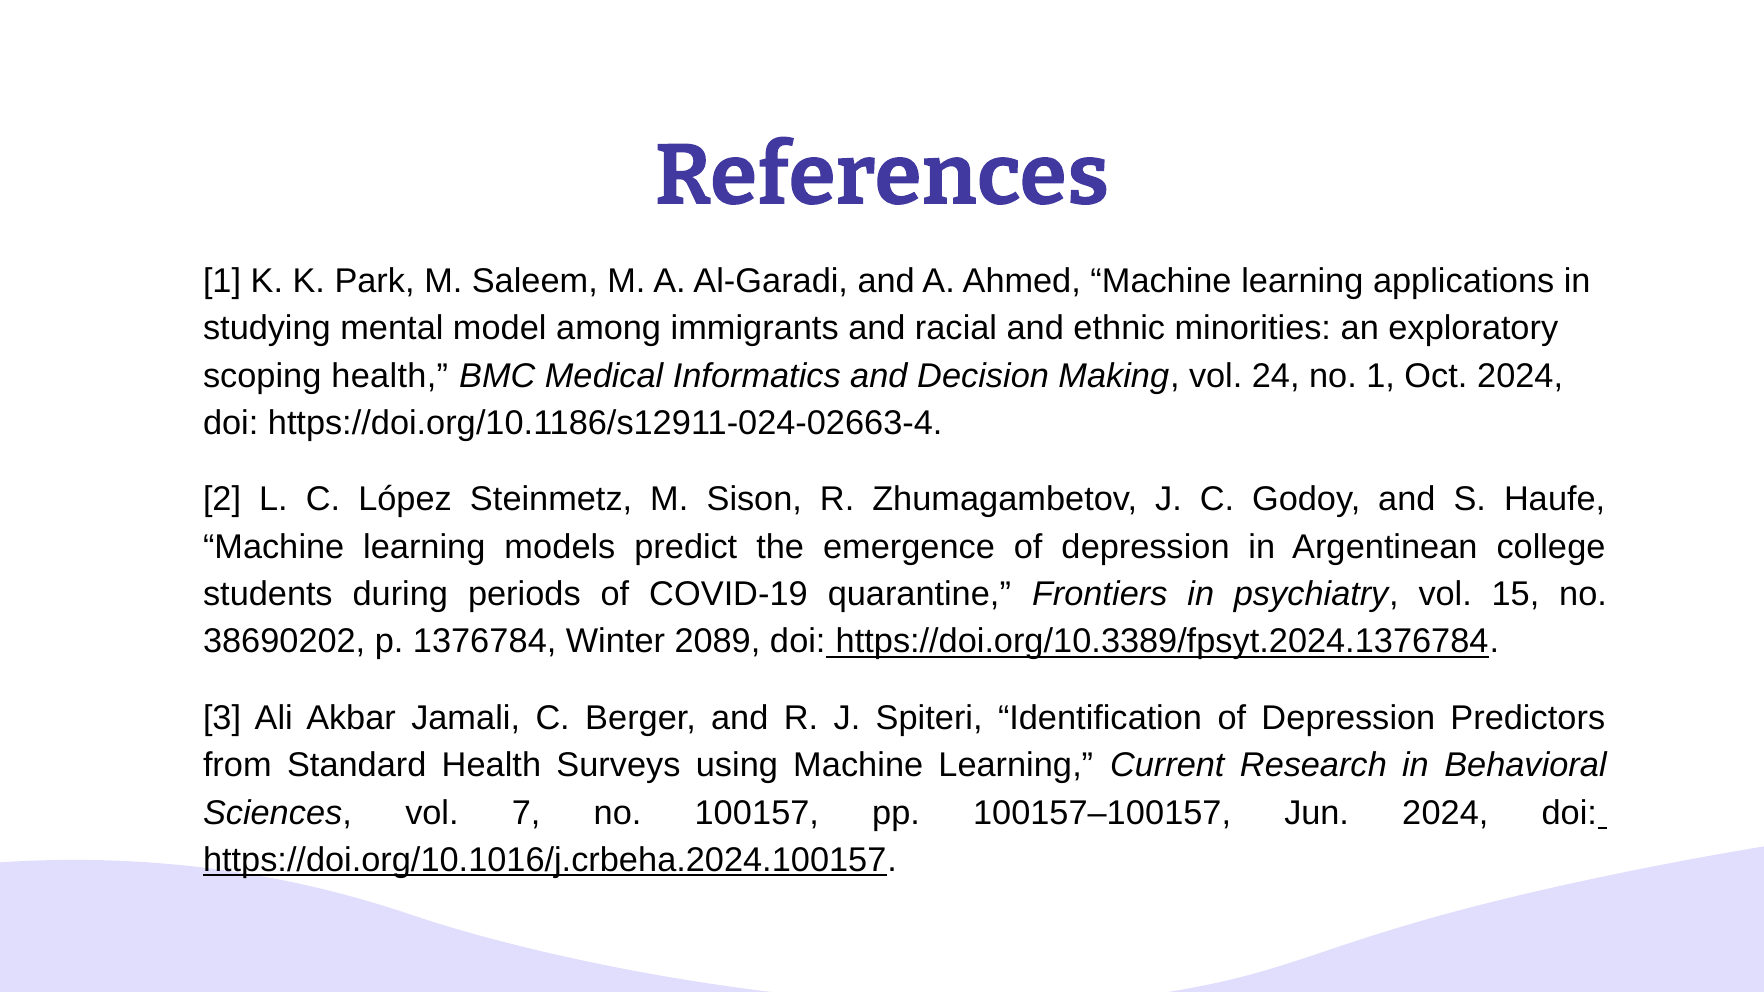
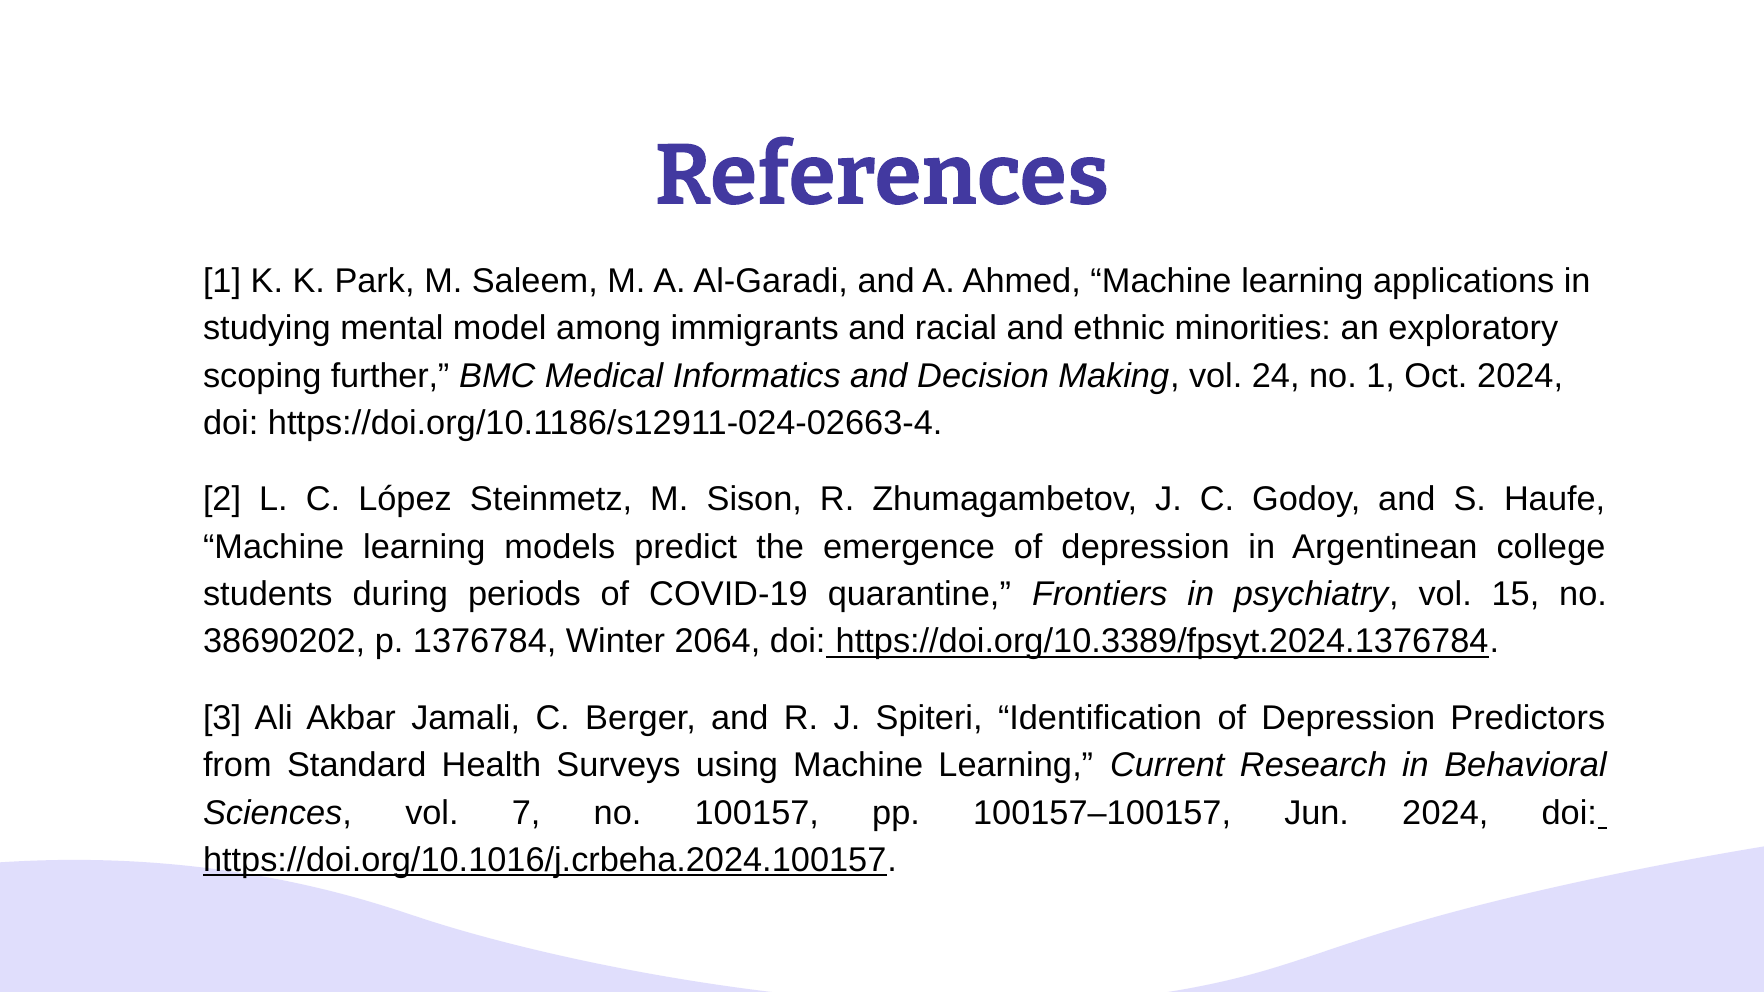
scoping health: health -> further
2089: 2089 -> 2064
